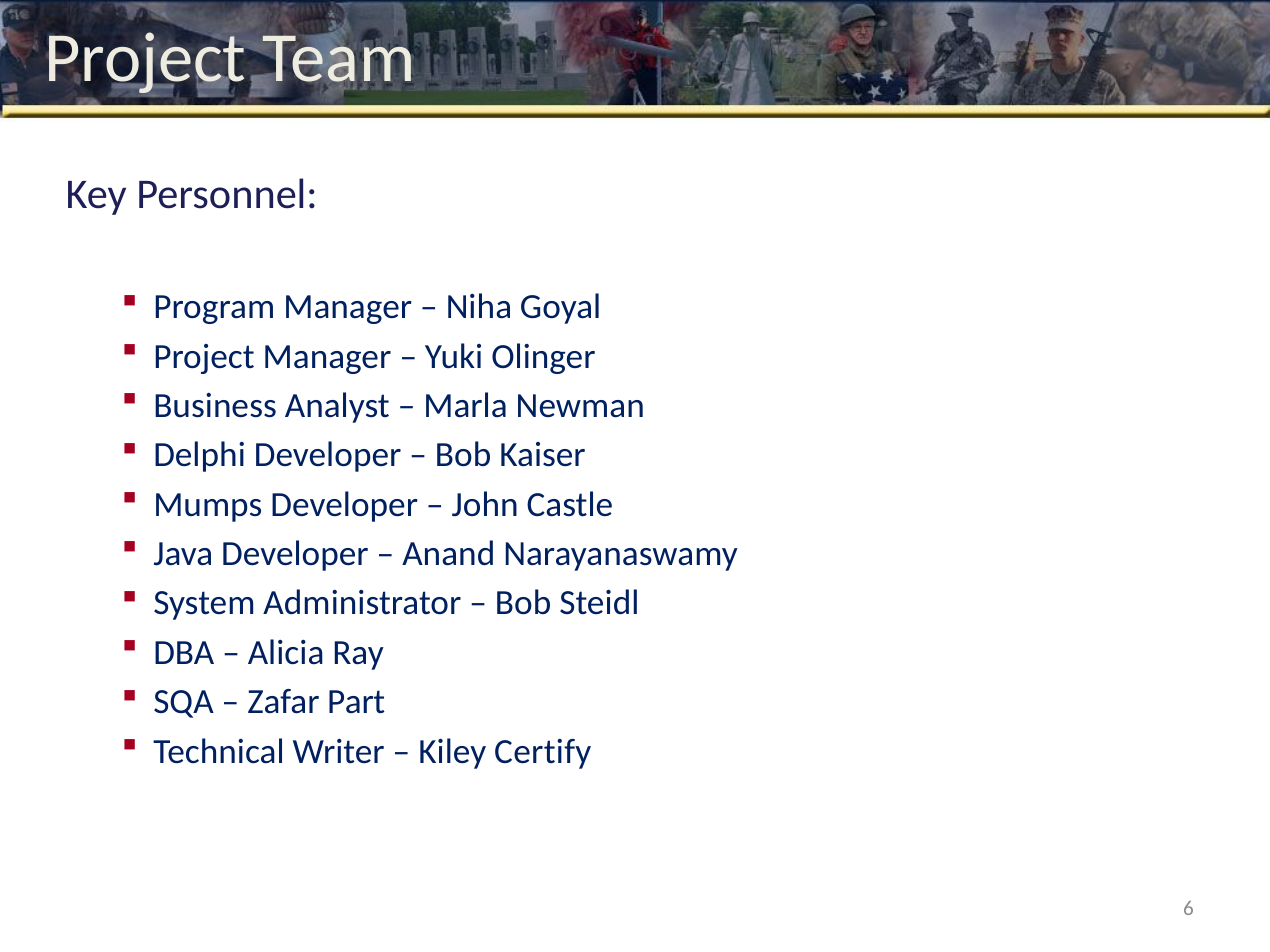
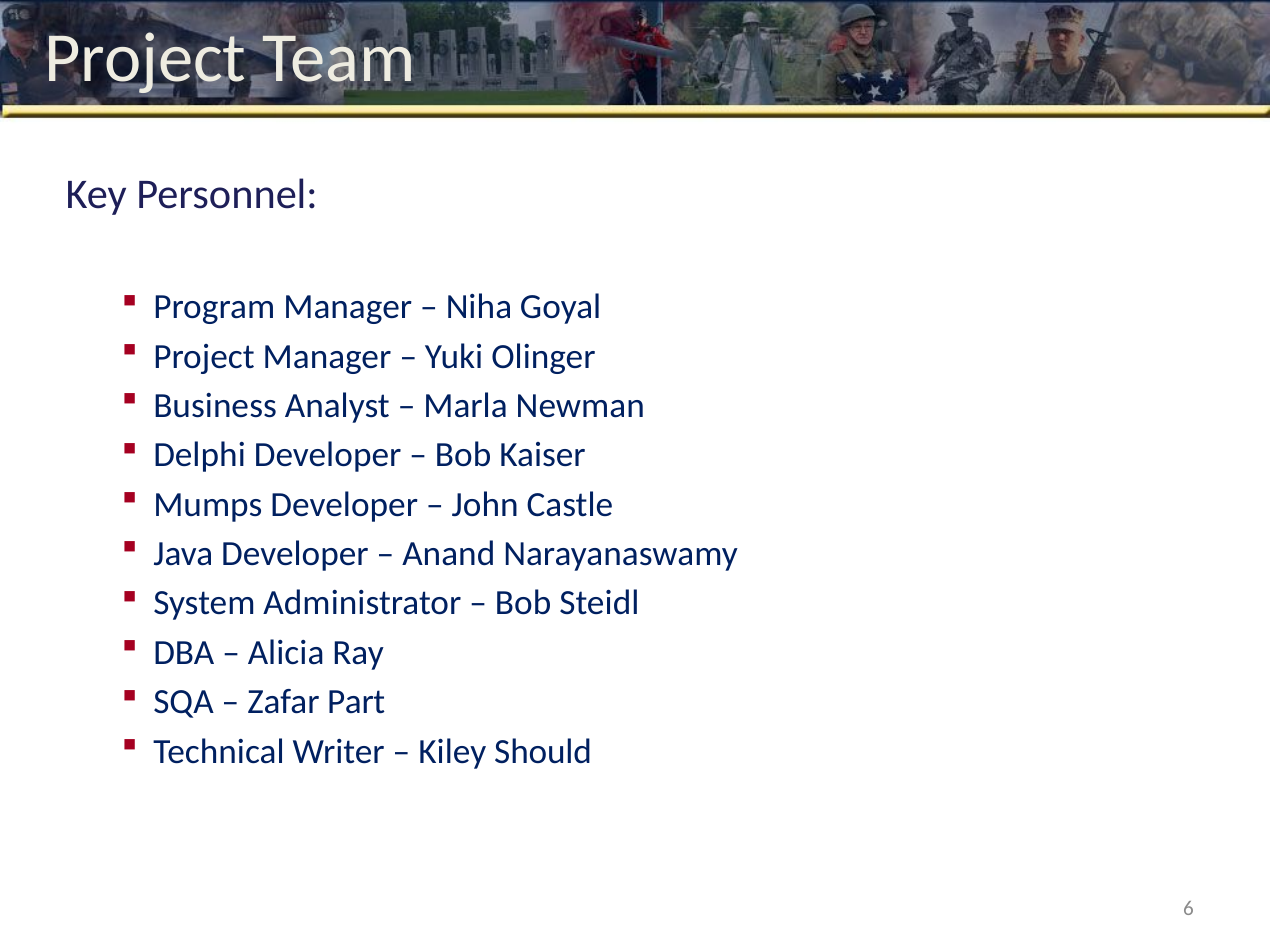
Certify: Certify -> Should
